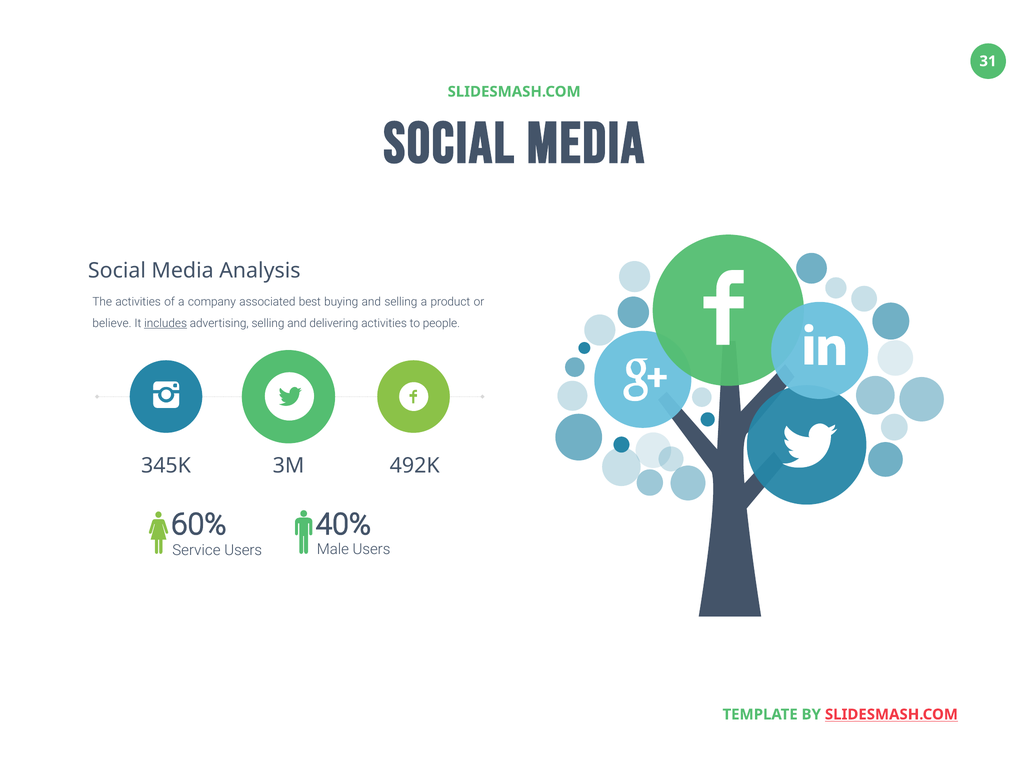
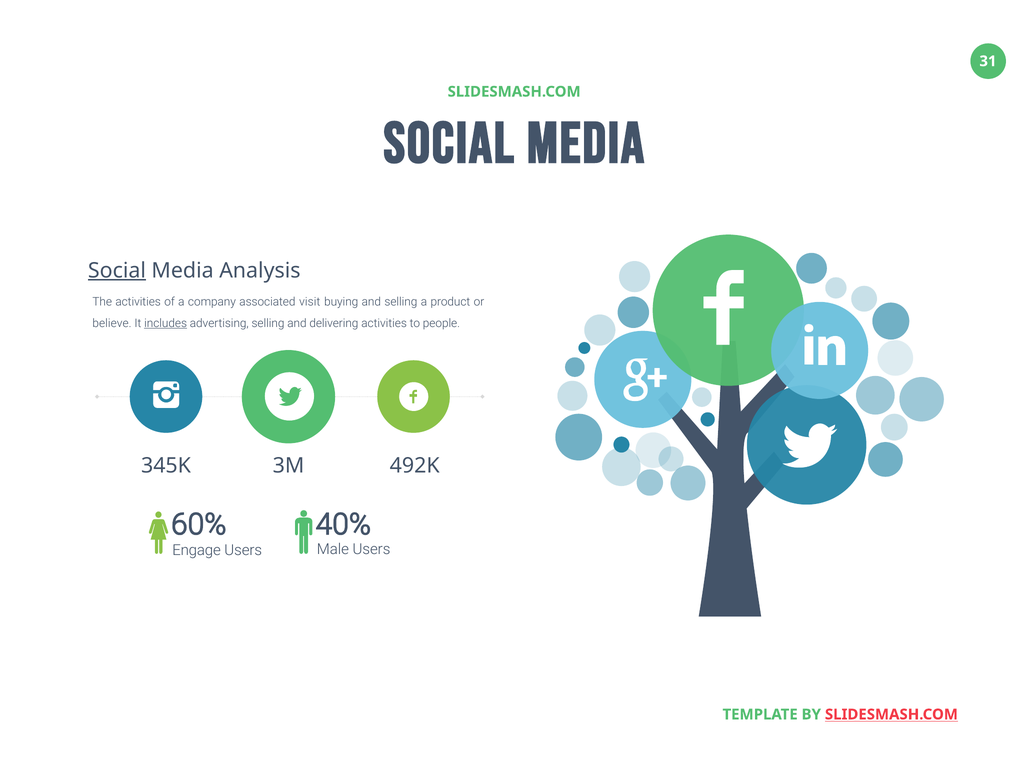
Social at (117, 271) underline: none -> present
best: best -> visit
Service: Service -> Engage
